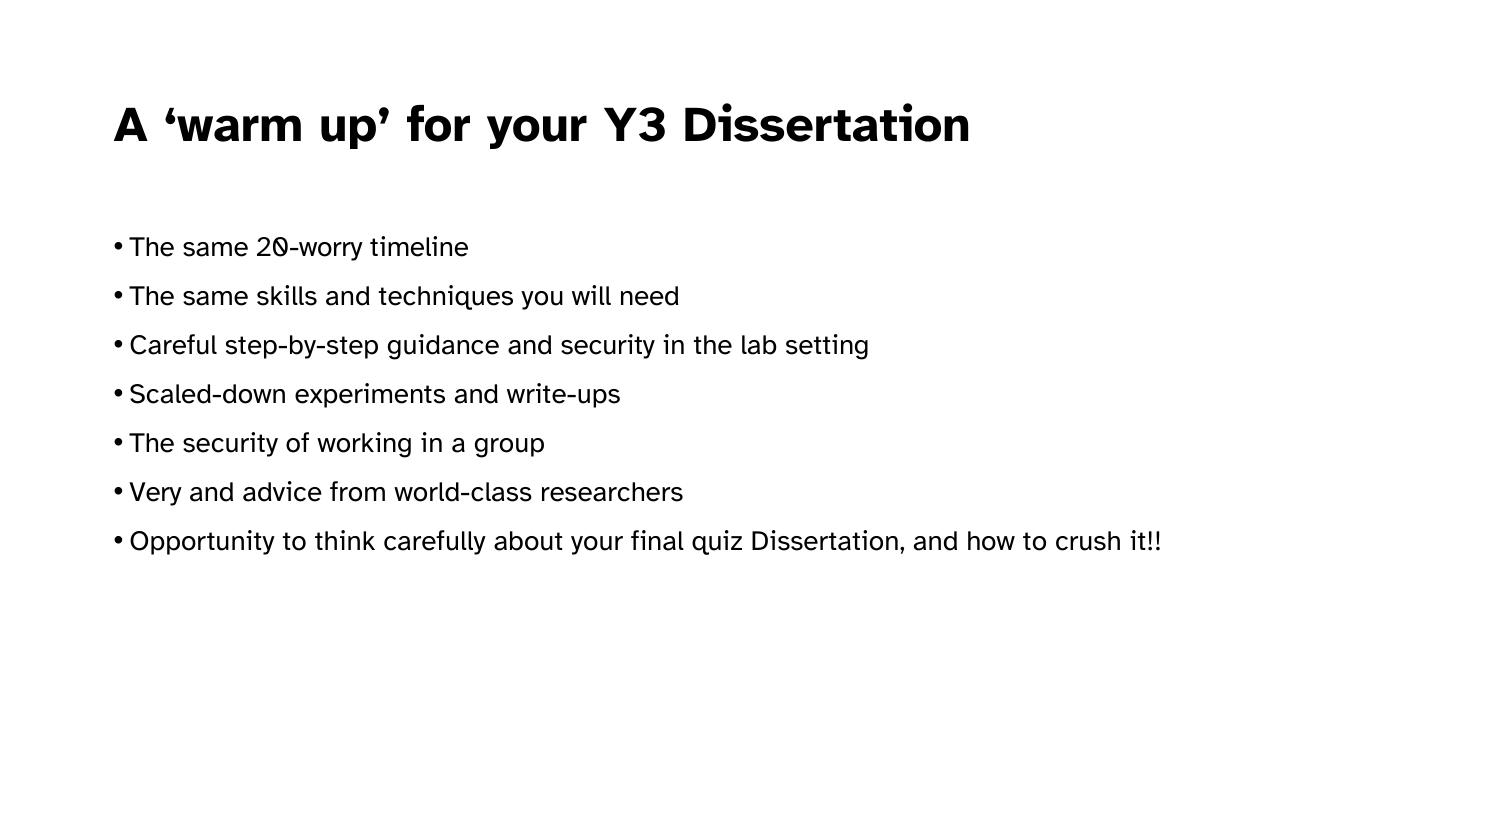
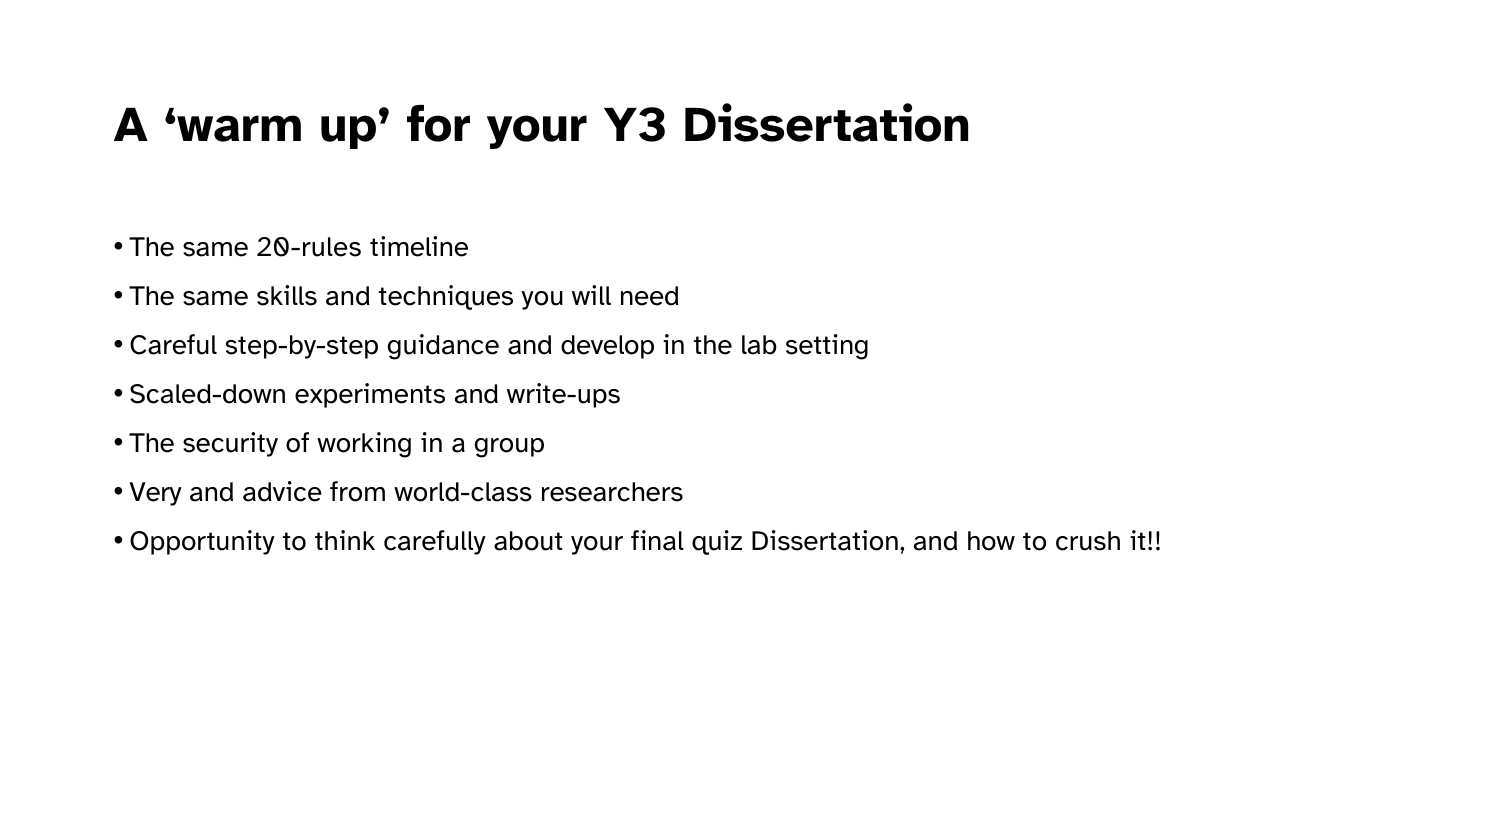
20-worry: 20-worry -> 20-rules
and security: security -> develop
